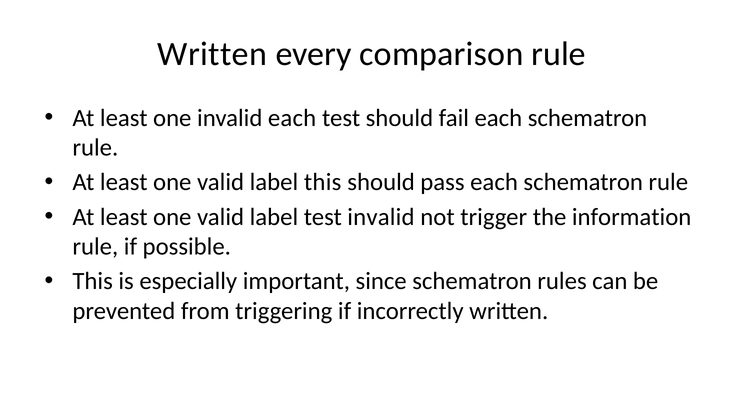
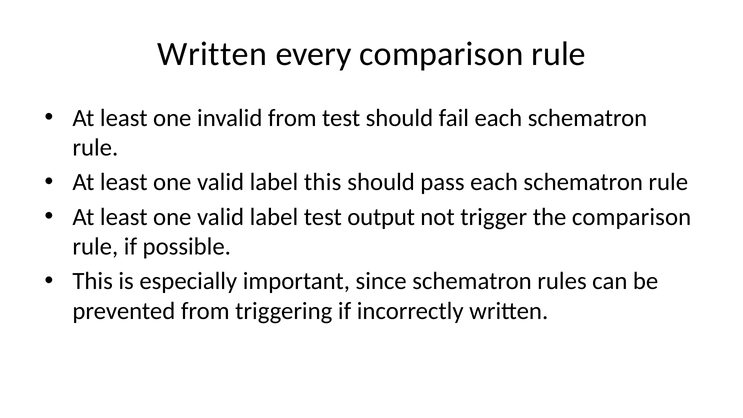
invalid each: each -> from
test invalid: invalid -> output
the information: information -> comparison
